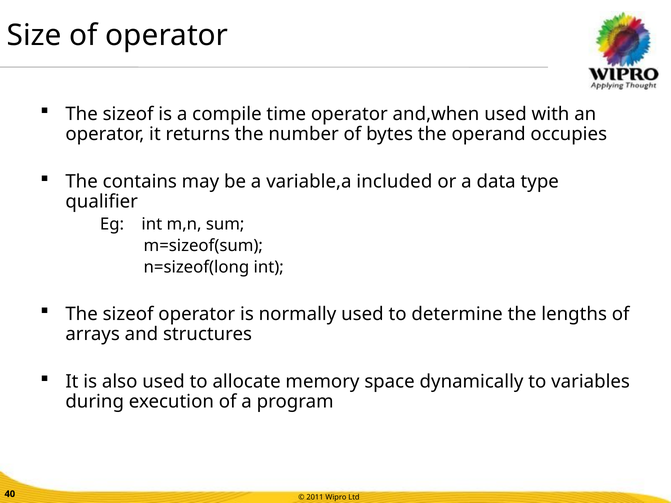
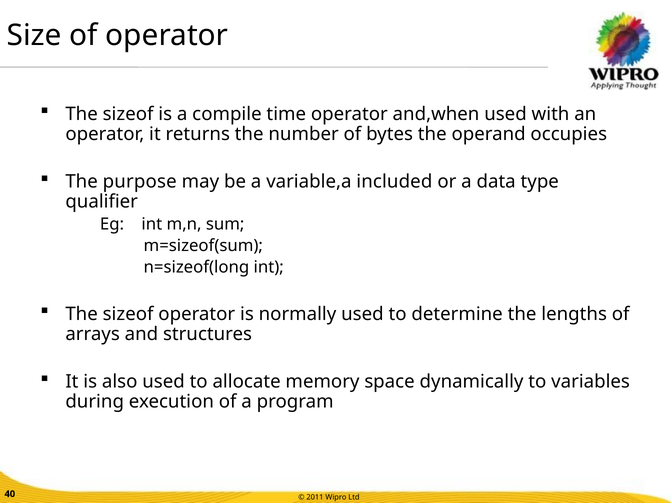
contains: contains -> purpose
